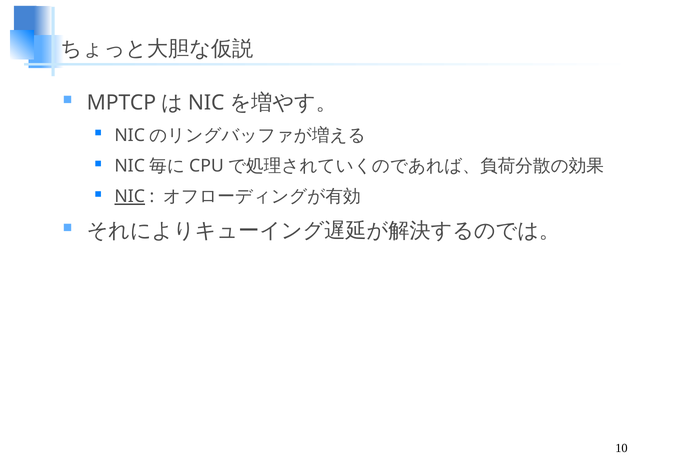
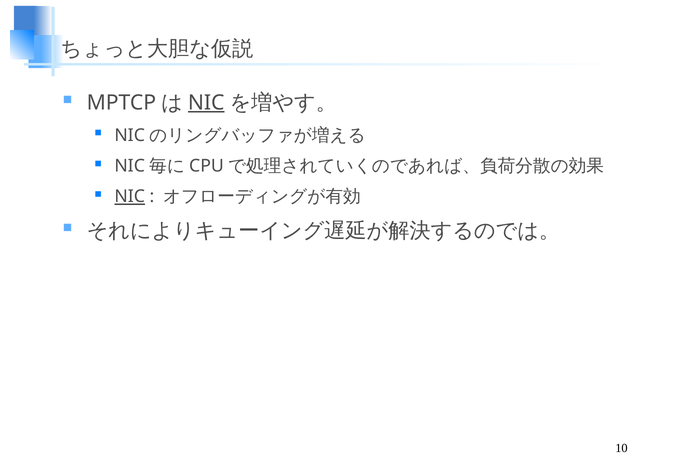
NIC at (206, 103) underline: none -> present
